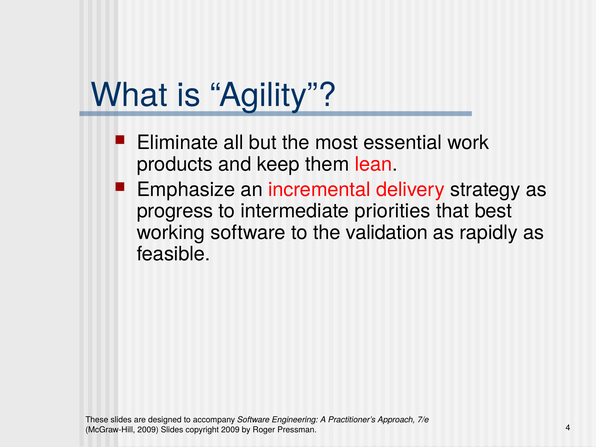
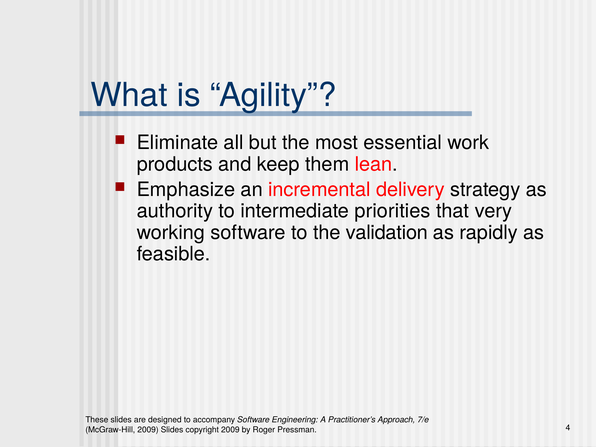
progress: progress -> authority
best: best -> very
